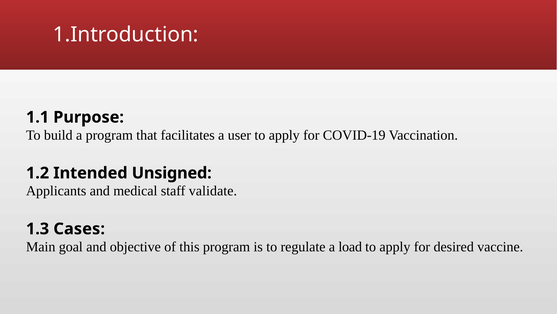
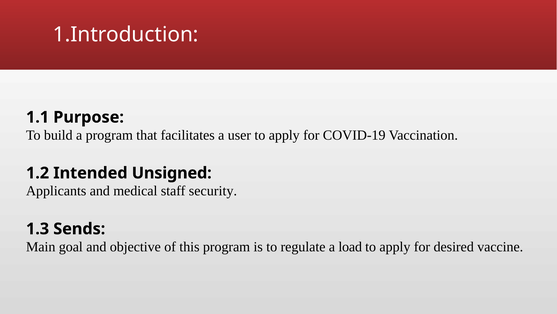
validate: validate -> security
Cases: Cases -> Sends
